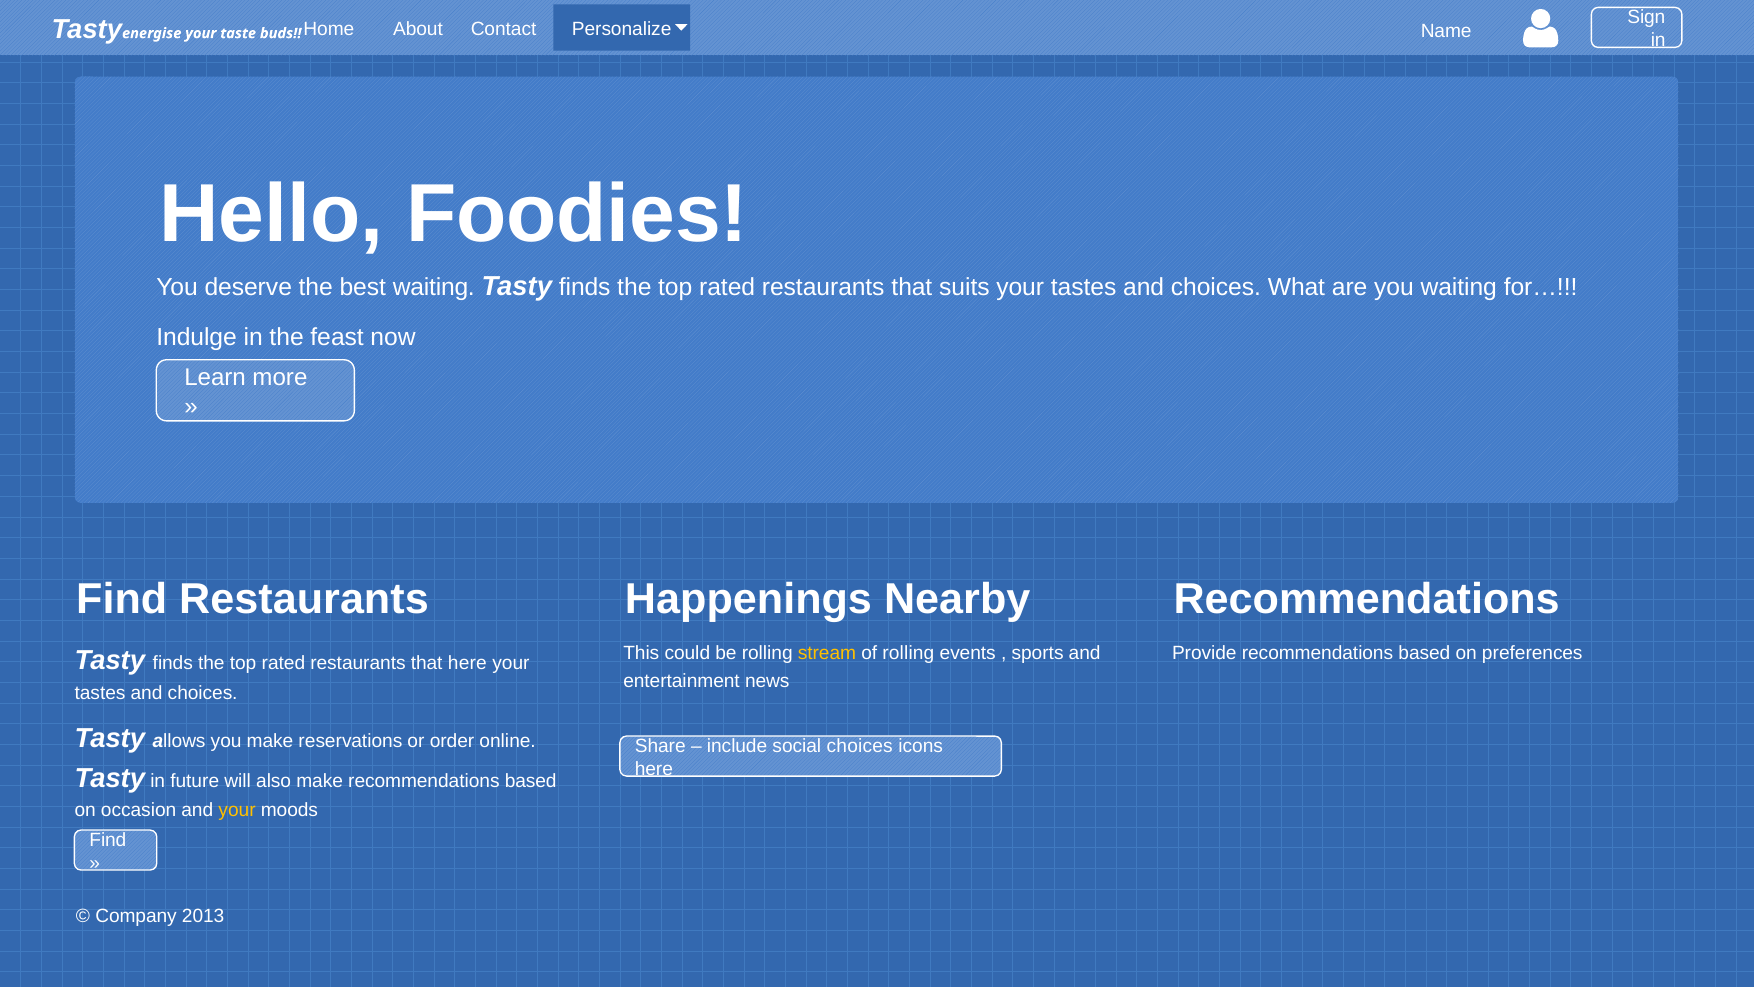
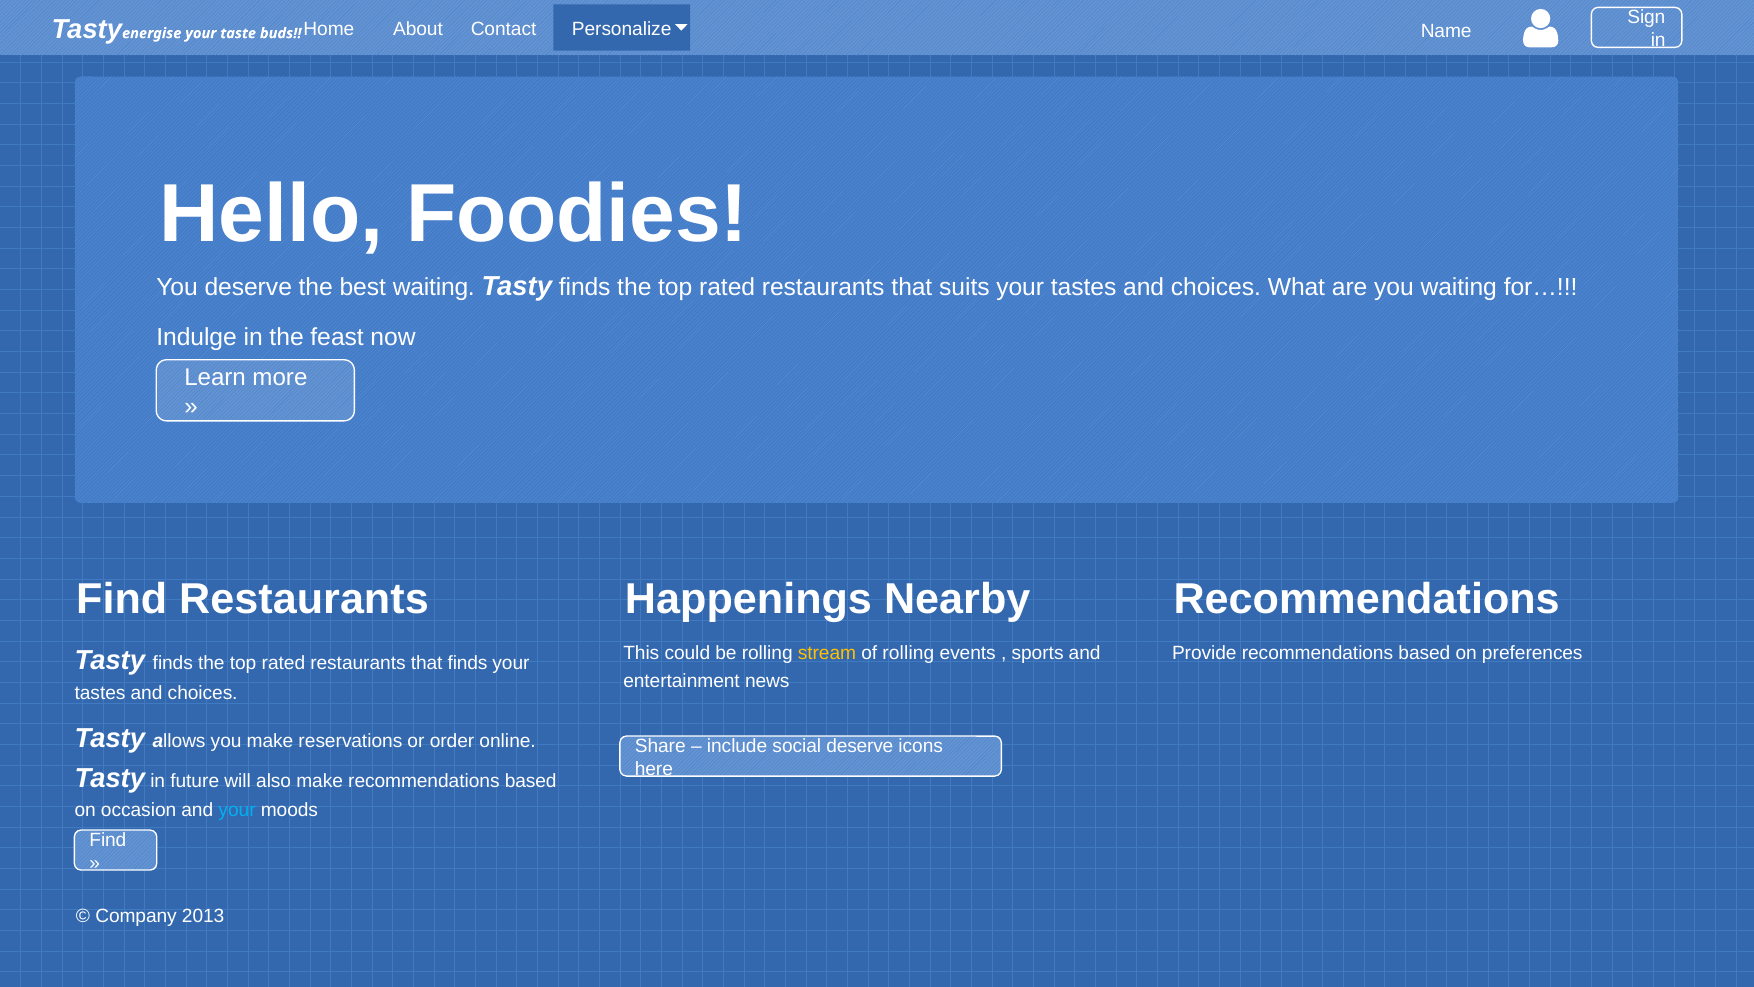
that here: here -> finds
social choices: choices -> deserve
your at (237, 810) colour: yellow -> light blue
